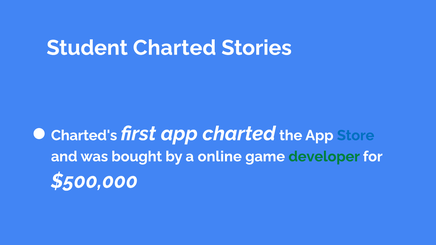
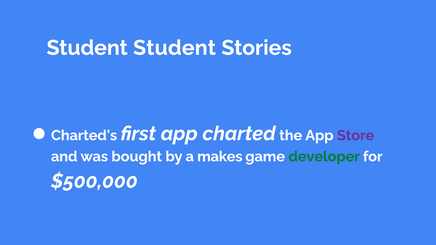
Student Charted: Charted -> Student
Store colour: blue -> purple
online: online -> makes
